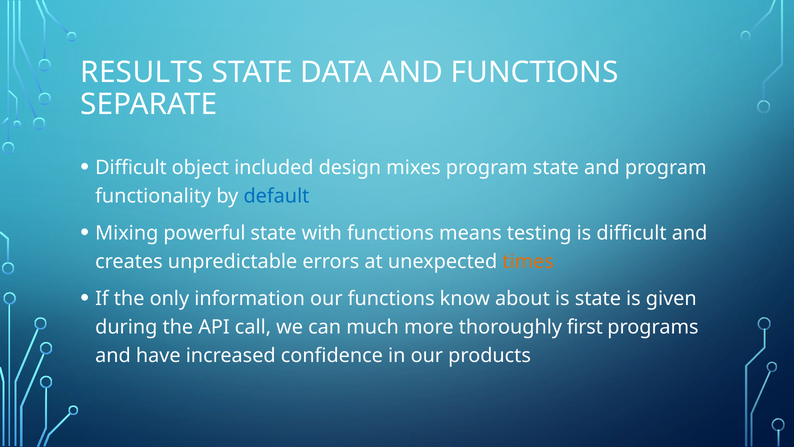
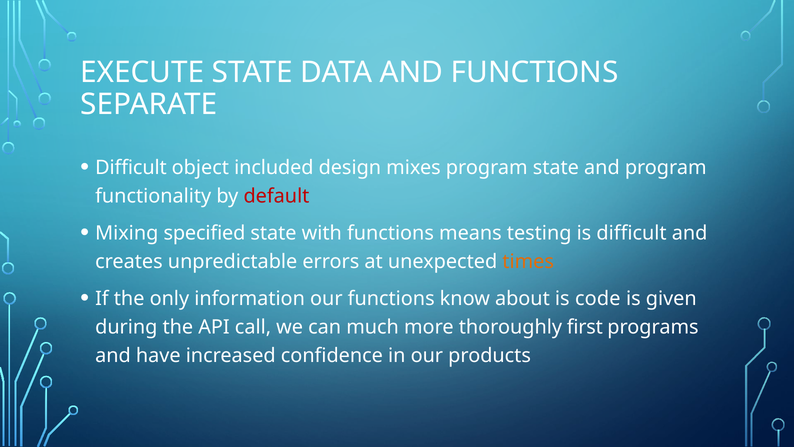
RESULTS: RESULTS -> EXECUTE
default colour: blue -> red
powerful: powerful -> specified
is state: state -> code
